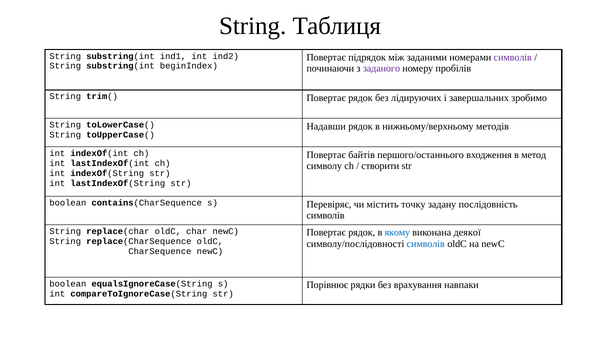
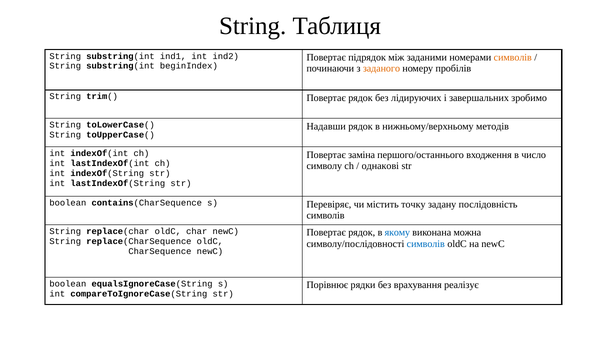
символів at (513, 58) colour: purple -> orange
заданого colour: purple -> orange
байтів: байтів -> заміна
метод: метод -> число
створити: створити -> однакові
деякої: деякої -> можна
навпаки: навпаки -> реалізує
